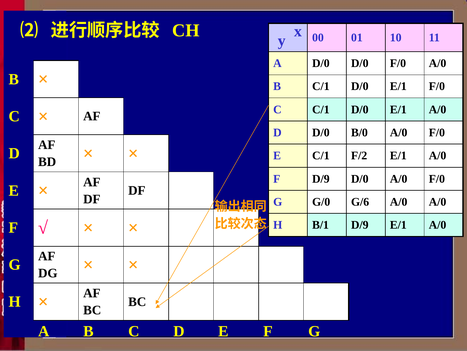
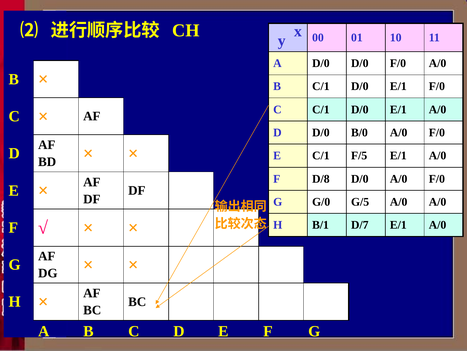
F/2: F/2 -> F/5
F D/9: D/9 -> D/8
G/6: G/6 -> G/5
B/1 D/9: D/9 -> D/7
